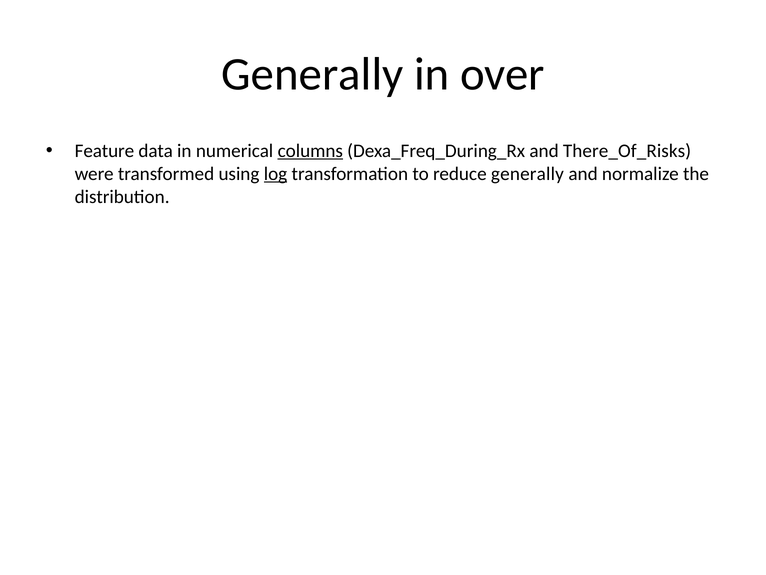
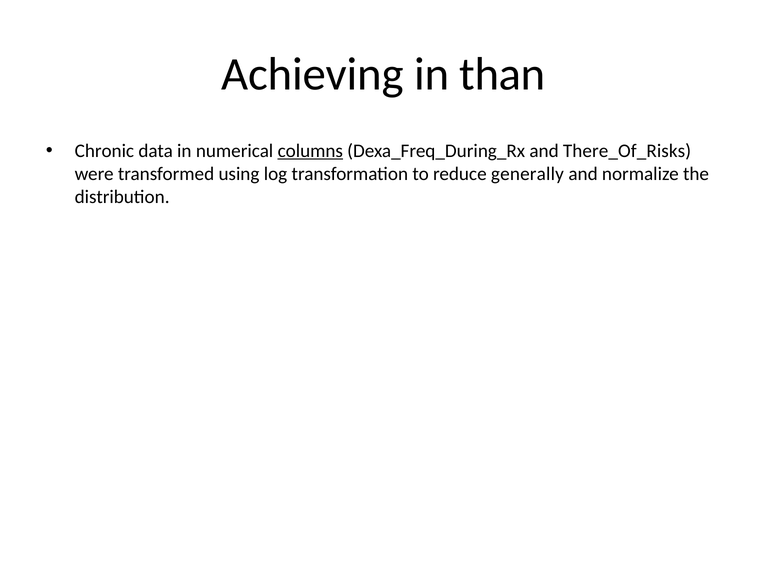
Generally at (313, 74): Generally -> Achieving
over: over -> than
Feature: Feature -> Chronic
log underline: present -> none
